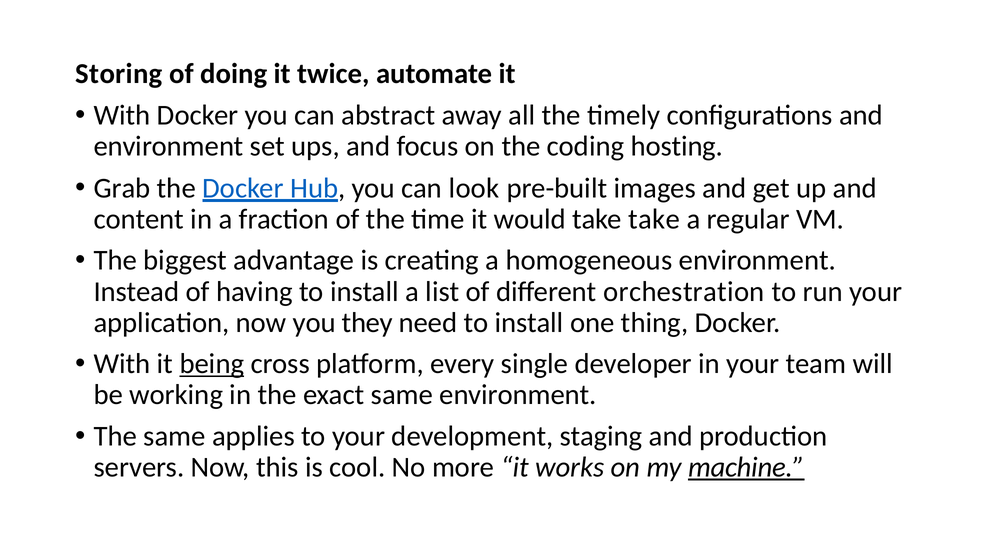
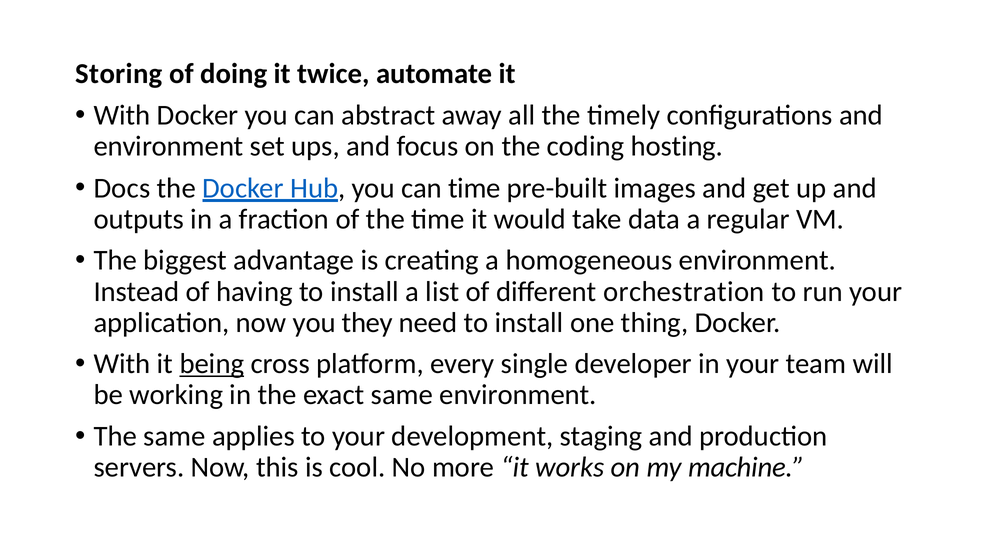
Grab: Grab -> Docs
can look: look -> time
content: content -> outputs
take take: take -> data
machine underline: present -> none
